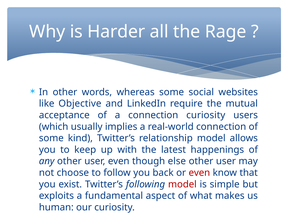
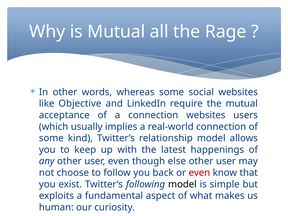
is Harder: Harder -> Mutual
connection curiosity: curiosity -> websites
model at (182, 184) colour: red -> black
